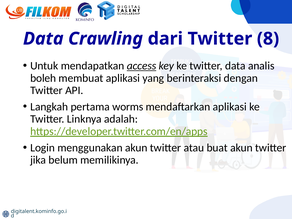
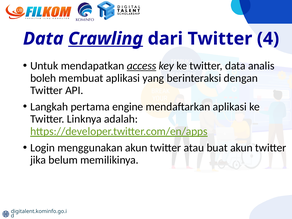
Crawling underline: none -> present
8: 8 -> 4
worms: worms -> engine
